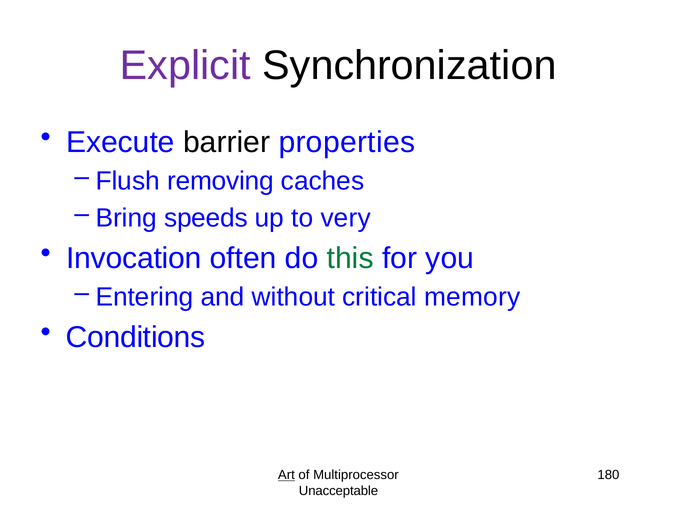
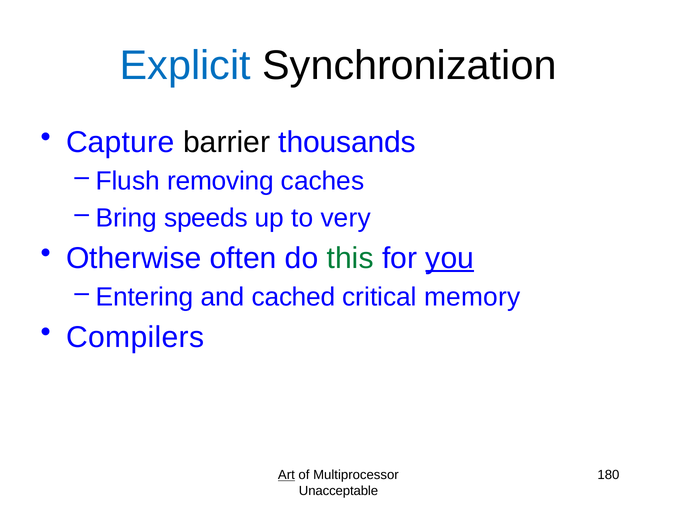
Explicit colour: purple -> blue
Execute: Execute -> Capture
properties: properties -> thousands
Invocation: Invocation -> Otherwise
you underline: none -> present
without: without -> cached
Conditions: Conditions -> Compilers
